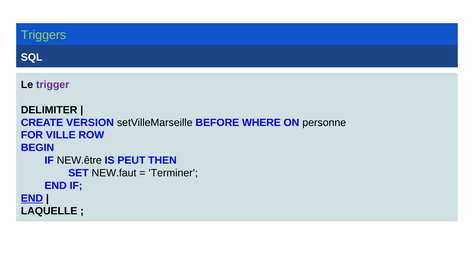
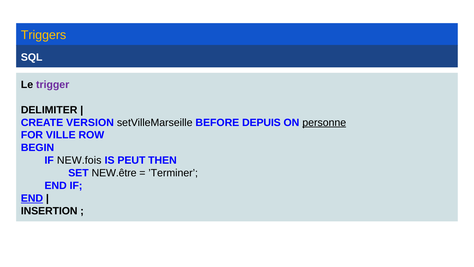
Triggers colour: light green -> yellow
WHERE: WHERE -> DEPUIS
personne underline: none -> present
NEW.être: NEW.être -> NEW.fois
NEW.faut: NEW.faut -> NEW.être
LAQUELLE: LAQUELLE -> INSERTION
